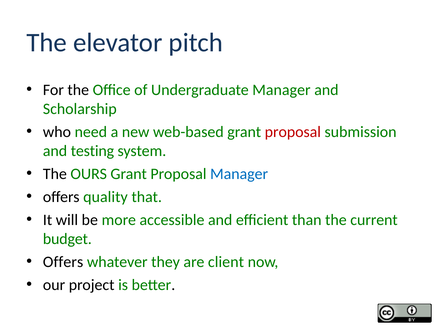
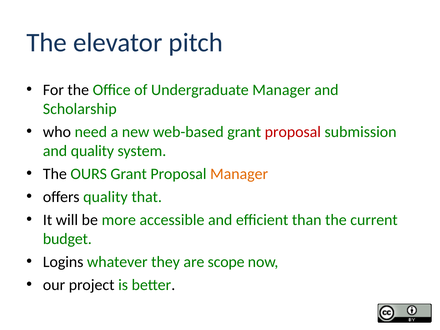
and testing: testing -> quality
Manager at (239, 174) colour: blue -> orange
Offers at (63, 262): Offers -> Logins
client: client -> scope
